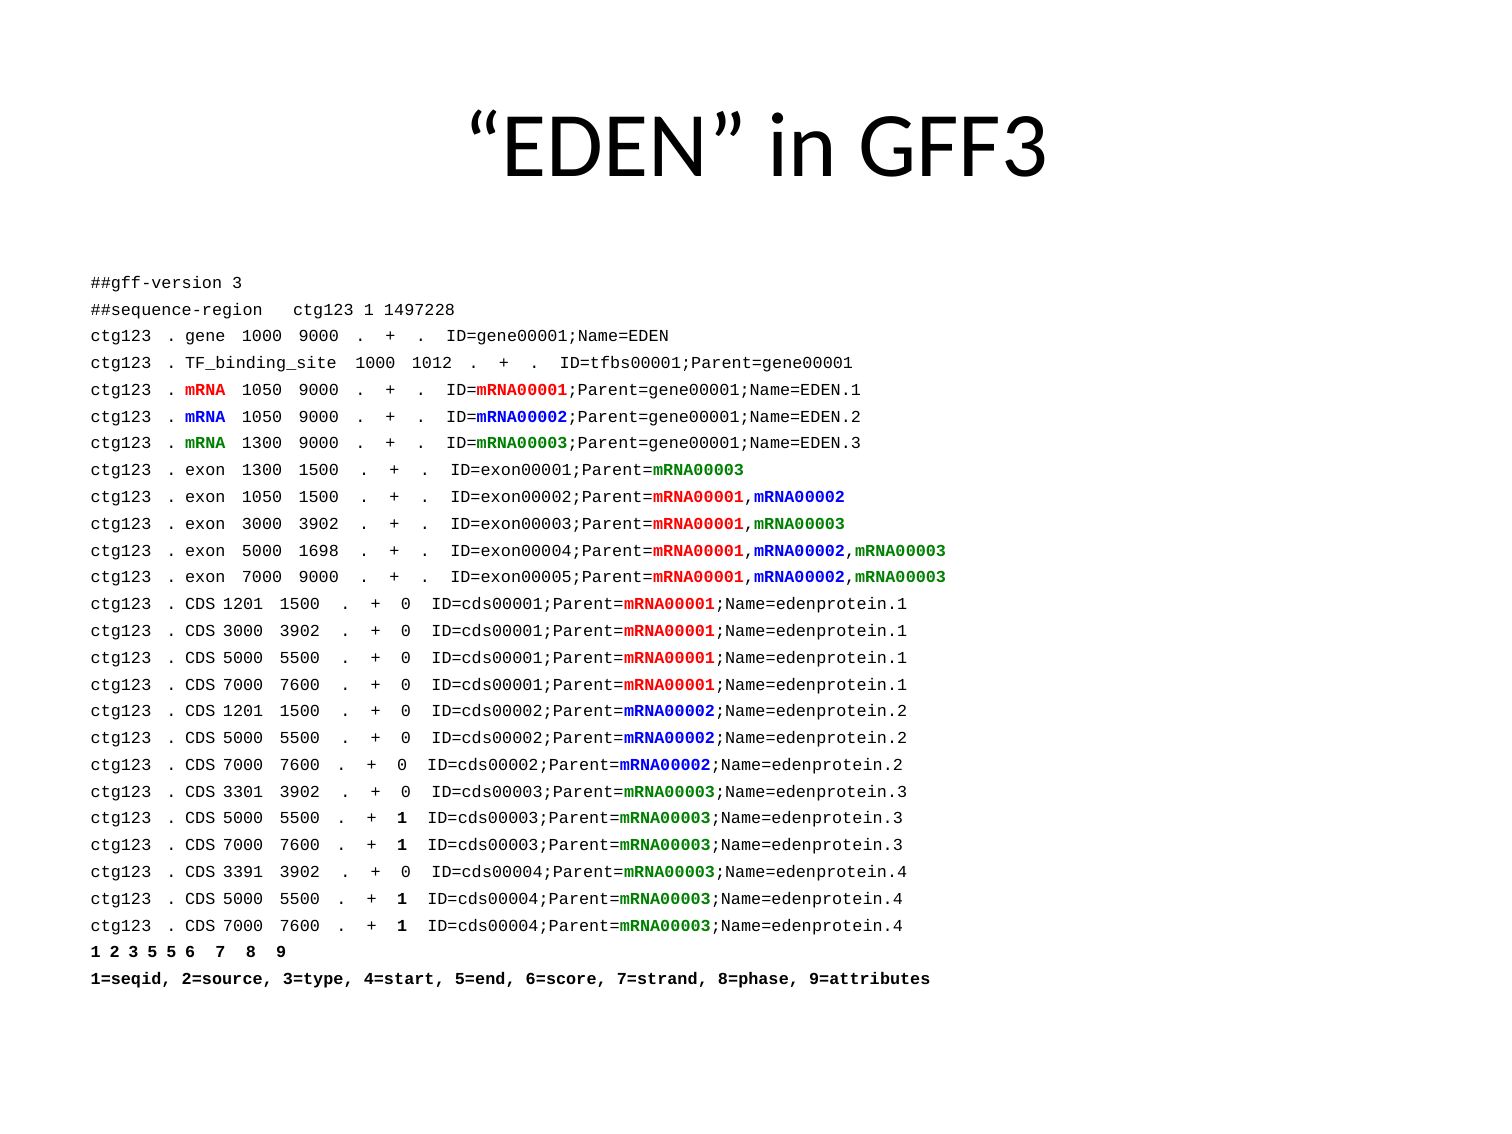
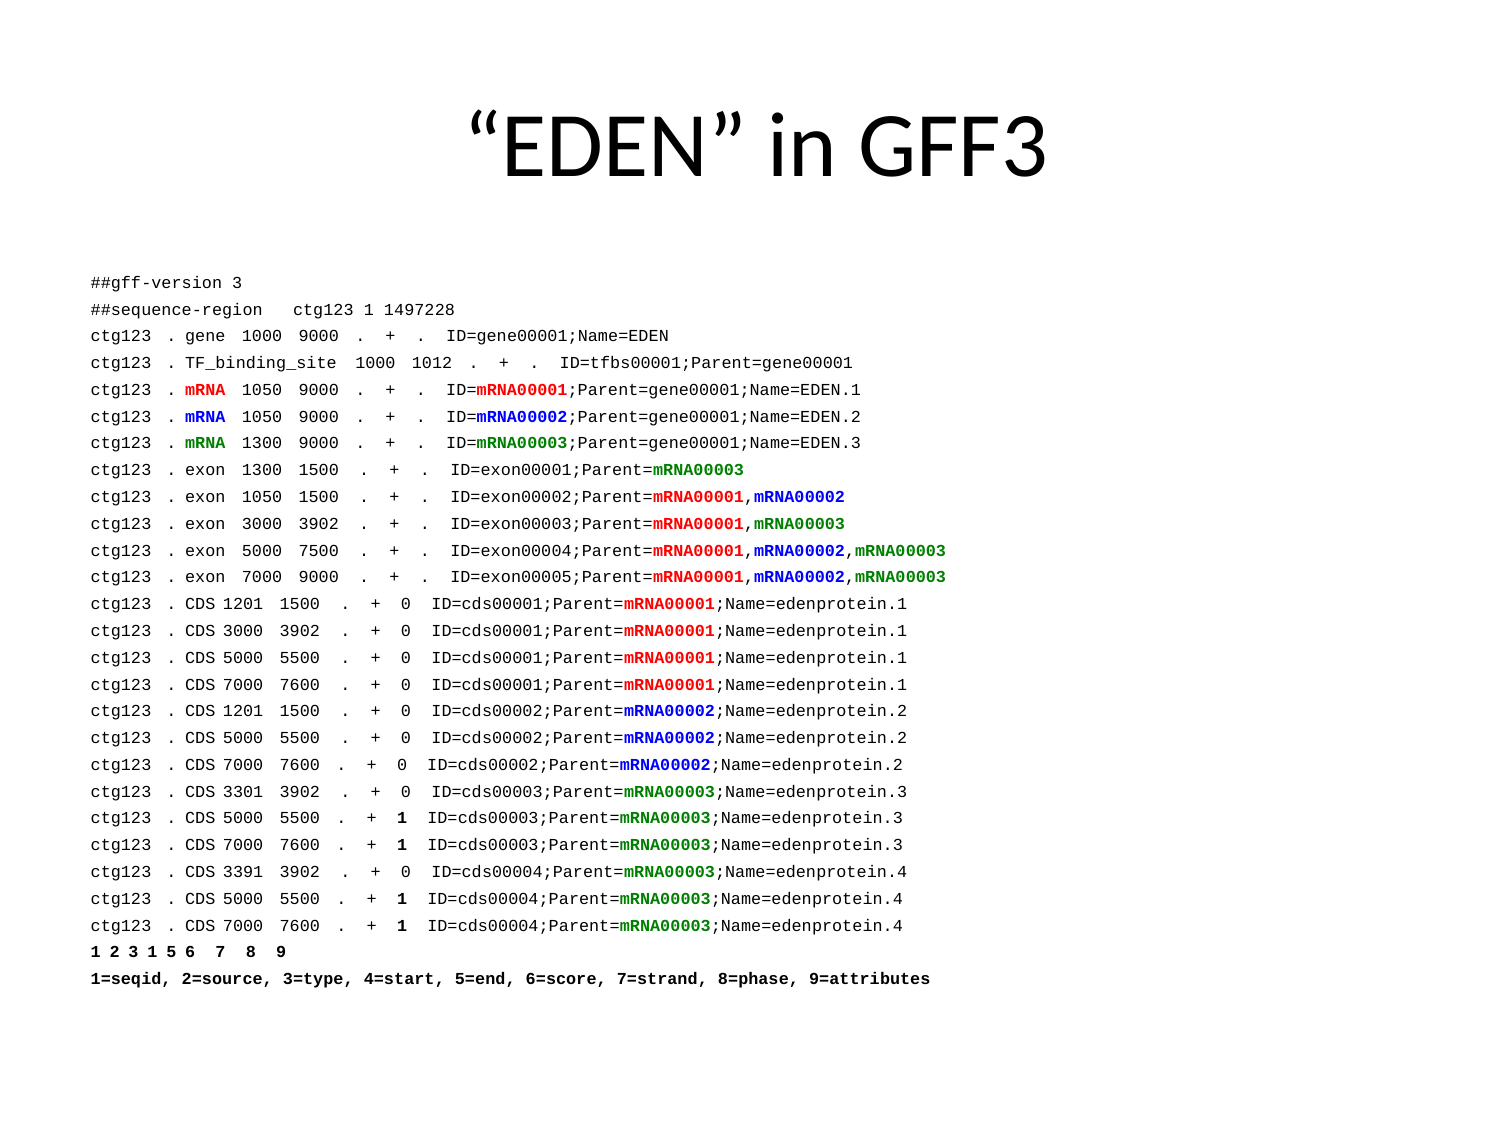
1698: 1698 -> 7500
3 5: 5 -> 1
